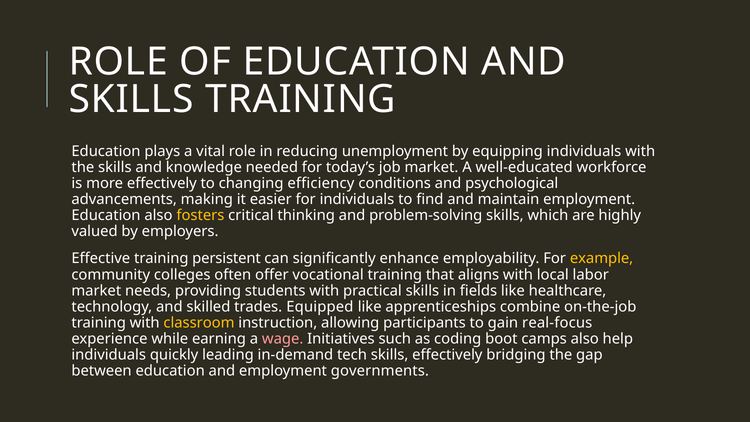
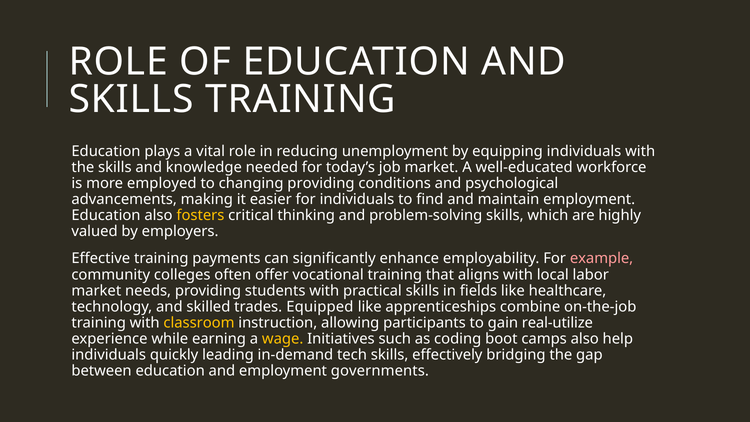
more effectively: effectively -> employed
changing efficiency: efficiency -> providing
persistent: persistent -> payments
example colour: yellow -> pink
real-focus: real-focus -> real-utilize
wage colour: pink -> yellow
